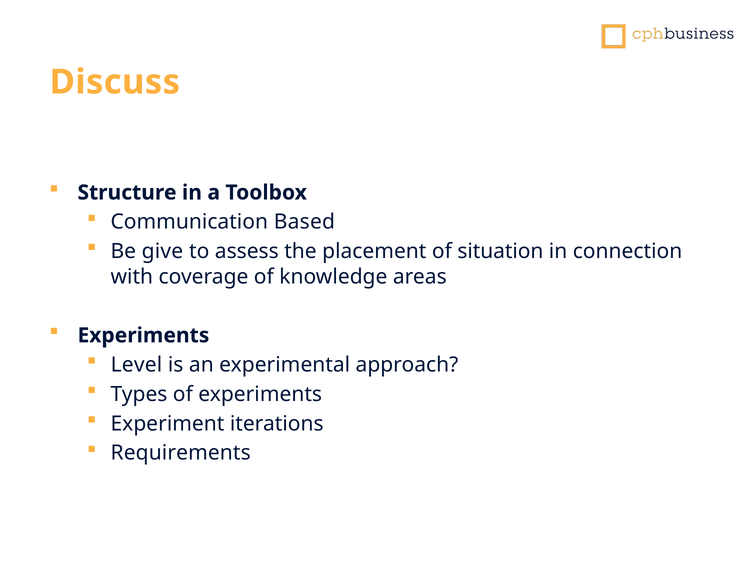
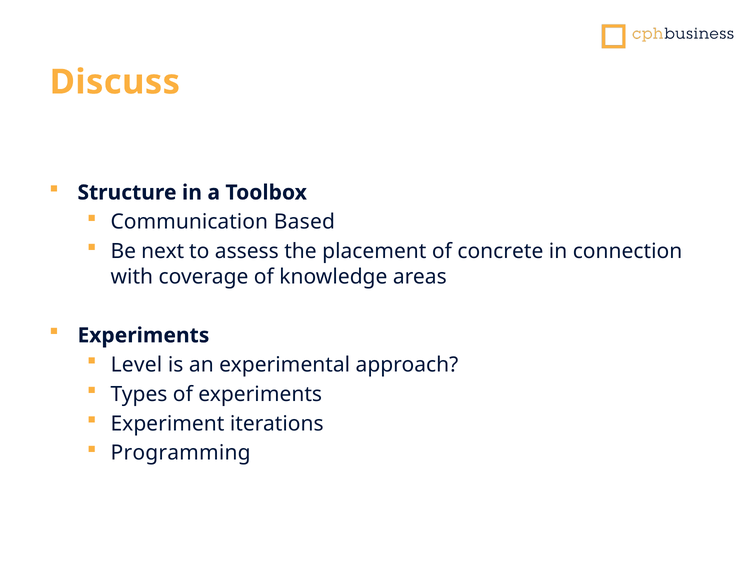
give: give -> next
situation: situation -> concrete
Requirements: Requirements -> Programming
